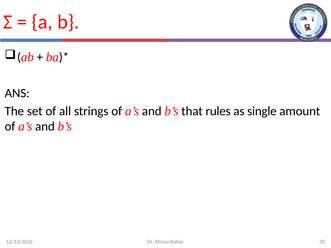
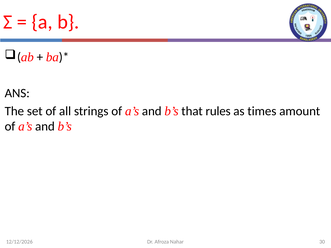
single: single -> times
